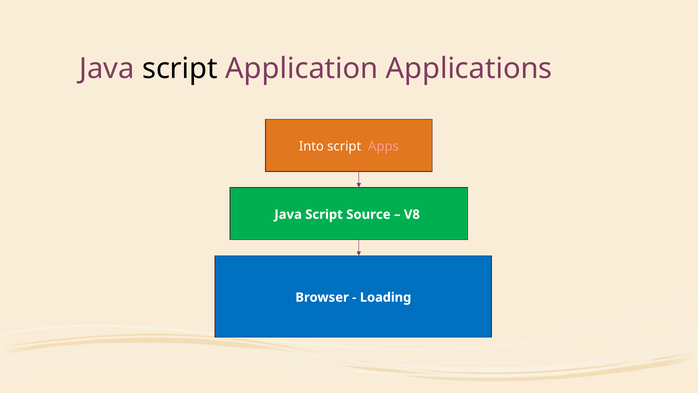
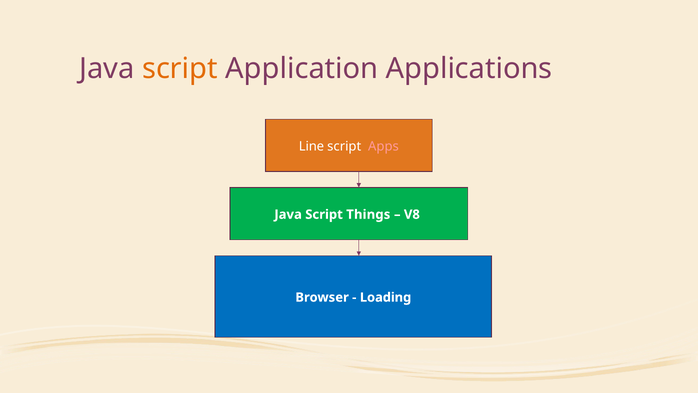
script at (180, 69) colour: black -> orange
Into: Into -> Line
Source: Source -> Things
